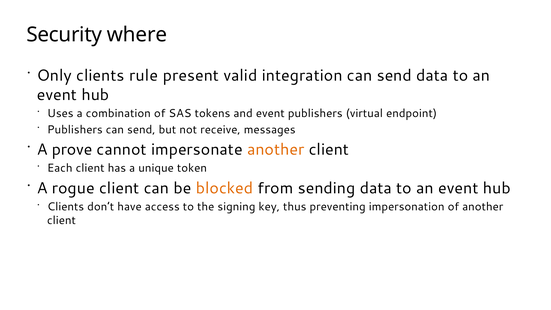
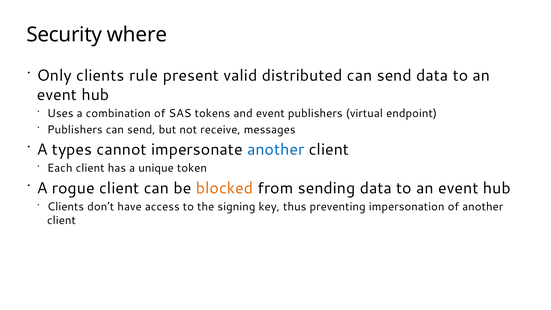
integration: integration -> distributed
prove: prove -> types
another at (276, 150) colour: orange -> blue
